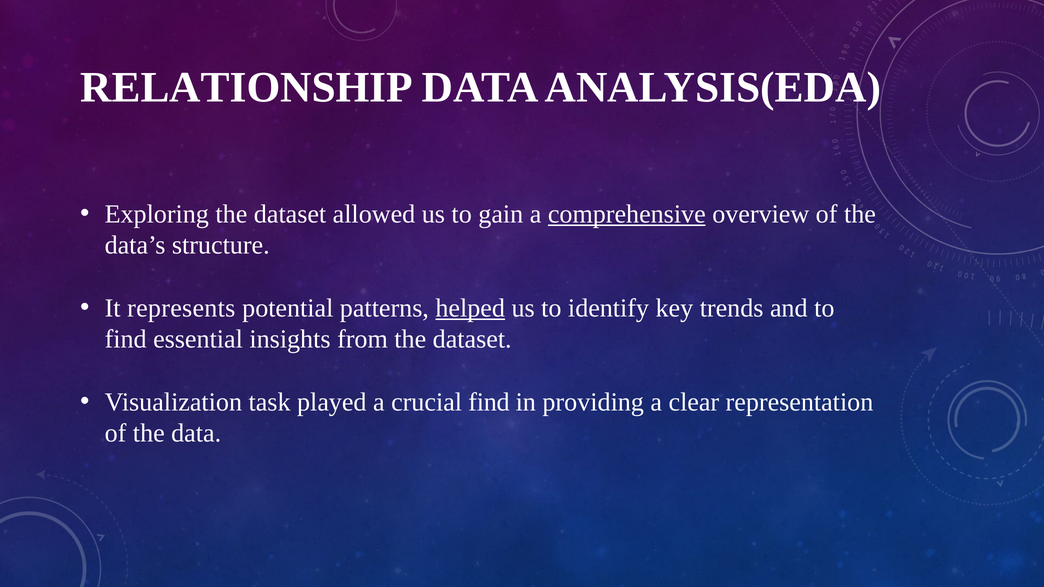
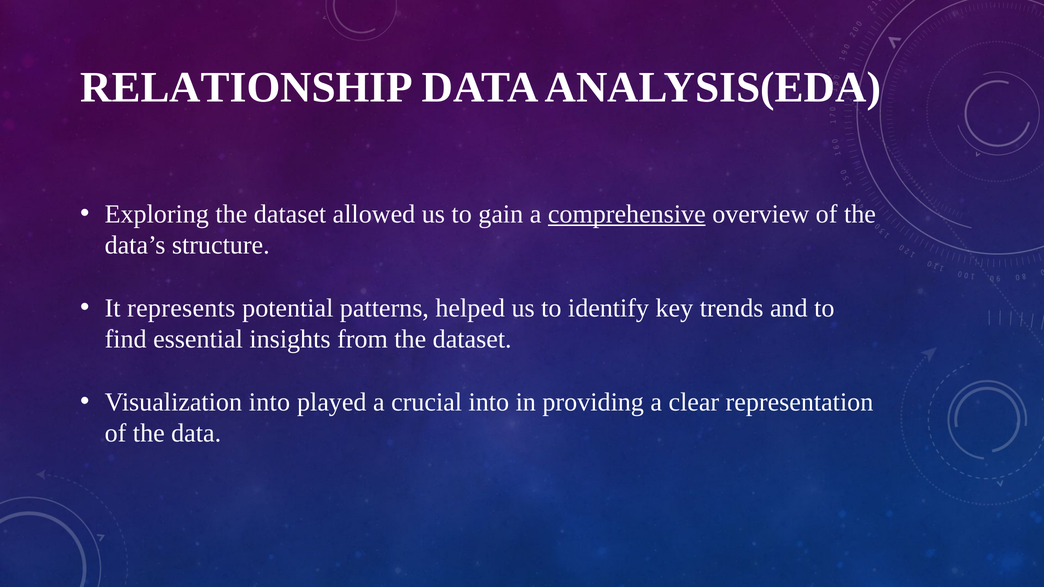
helped underline: present -> none
Visualization task: task -> into
crucial find: find -> into
